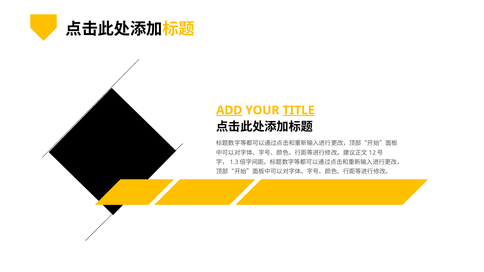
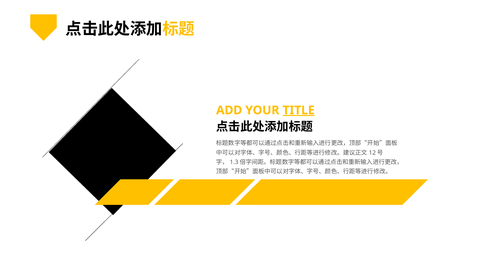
ADD underline: present -> none
